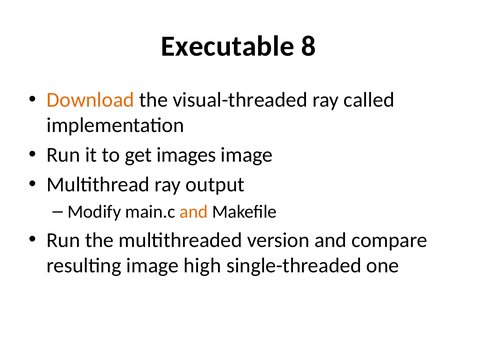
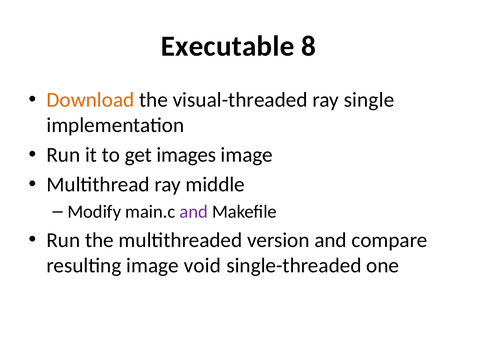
called: called -> single
output: output -> middle
and at (194, 212) colour: orange -> purple
high: high -> void
